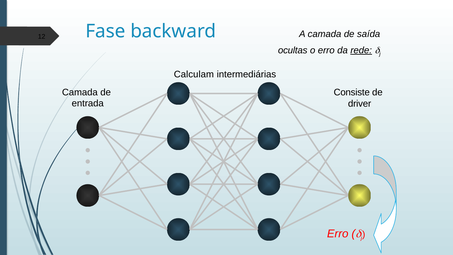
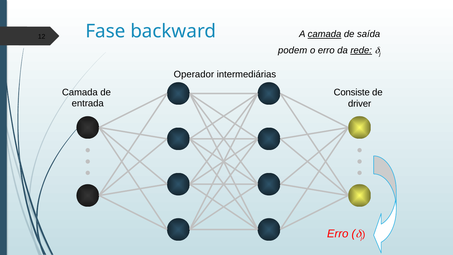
camada at (324, 34) underline: none -> present
ocultas: ocultas -> podem
Calculam: Calculam -> Operador
